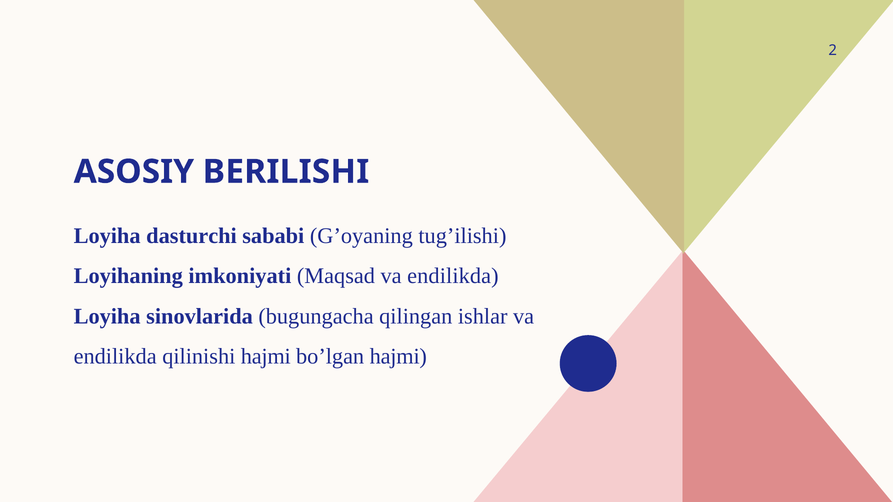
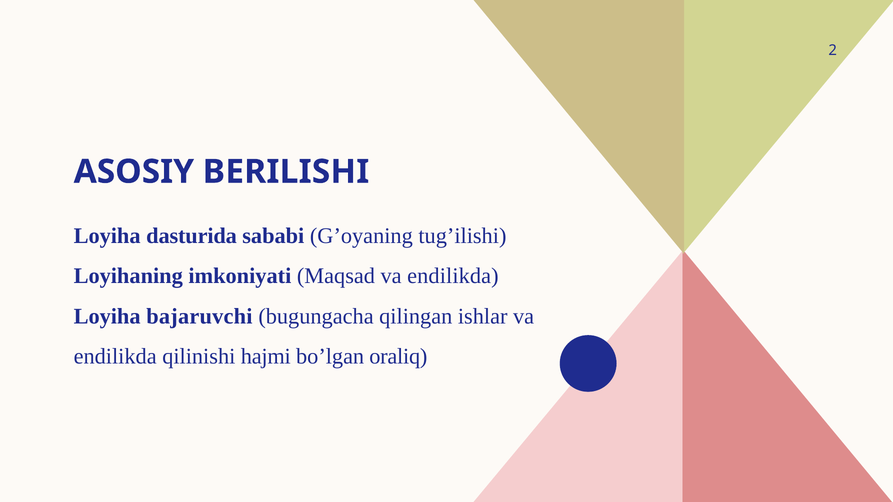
dasturchi: dasturchi -> dasturida
sinovlarida: sinovlarida -> bajaruvchi
bo’lgan hajmi: hajmi -> oraliq
